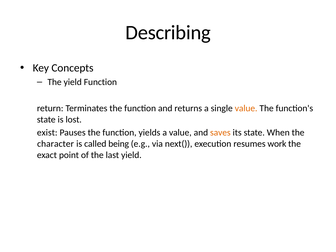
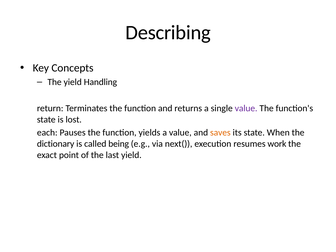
yield Function: Function -> Handling
value at (246, 108) colour: orange -> purple
exist: exist -> each
character: character -> dictionary
